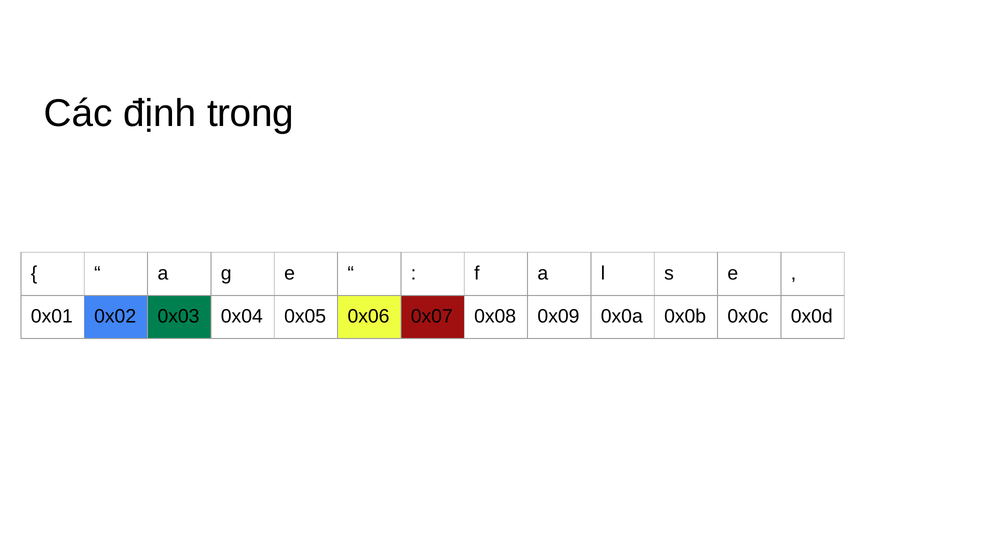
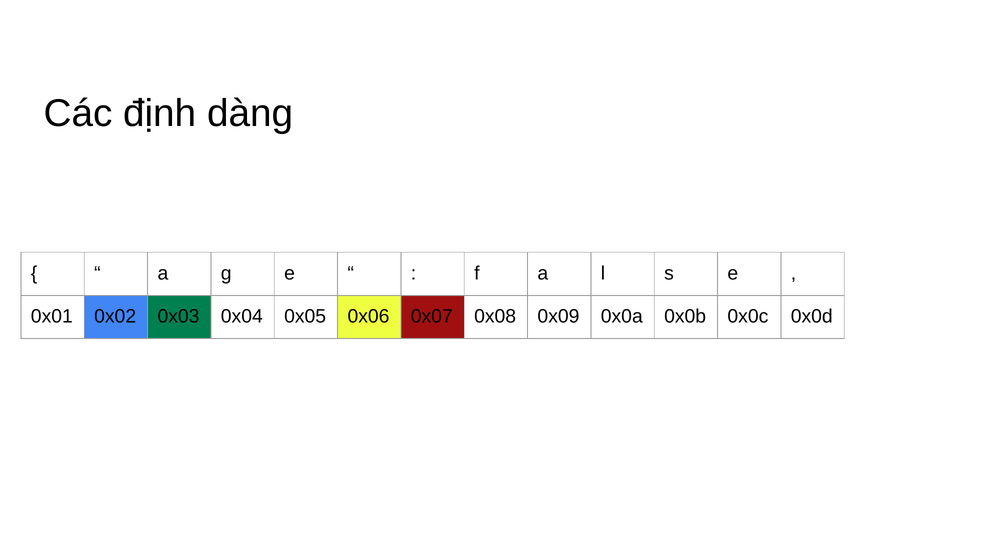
trong: trong -> dàng
